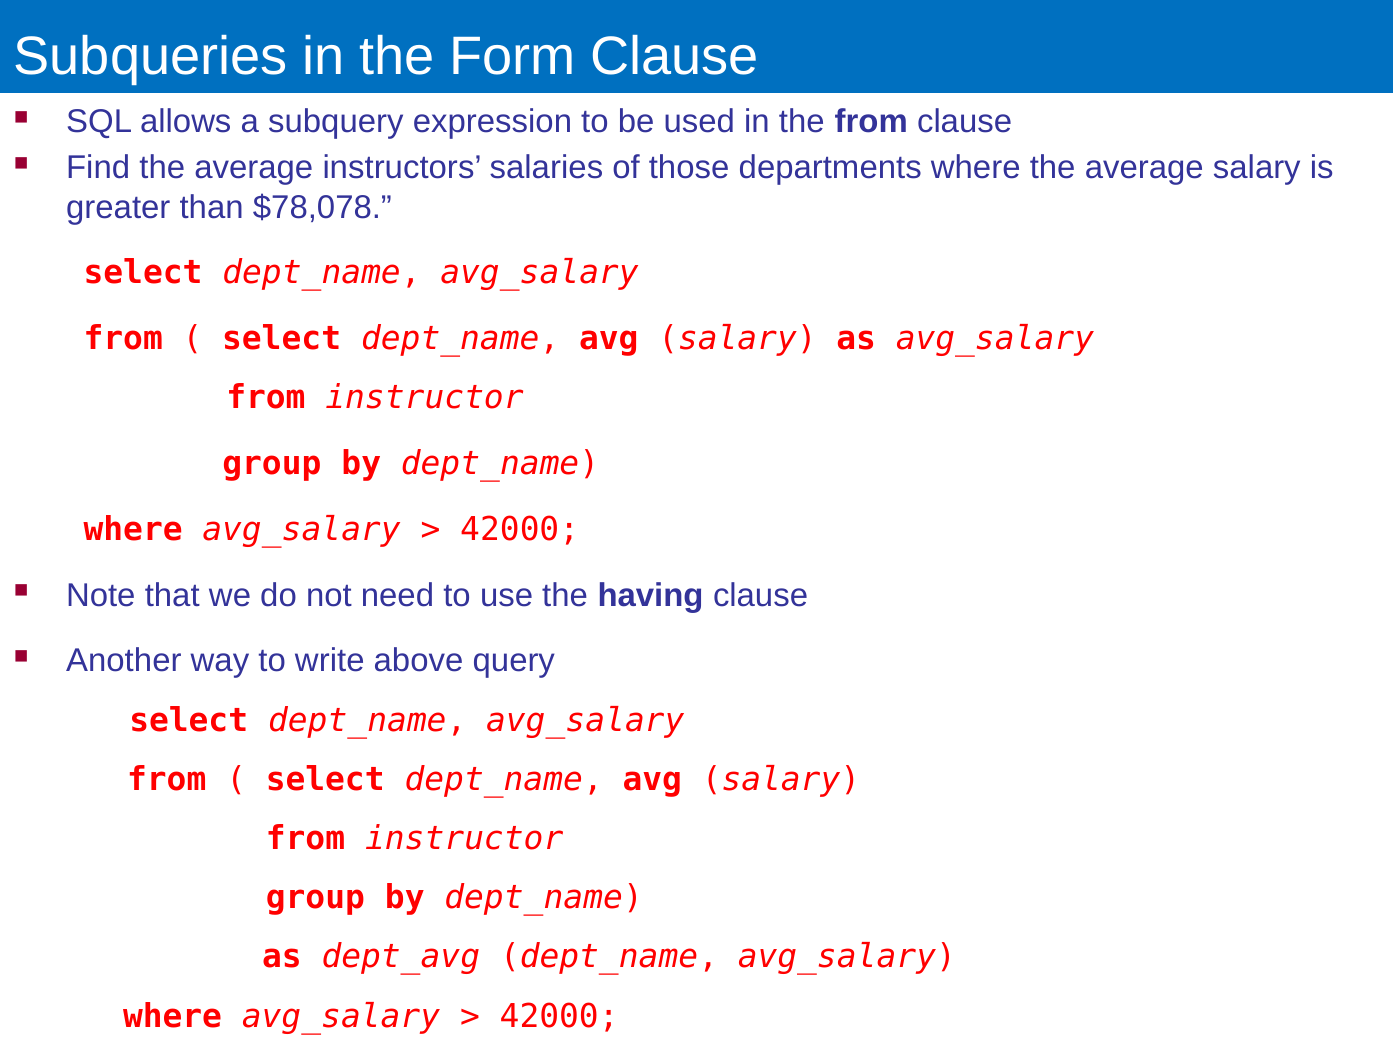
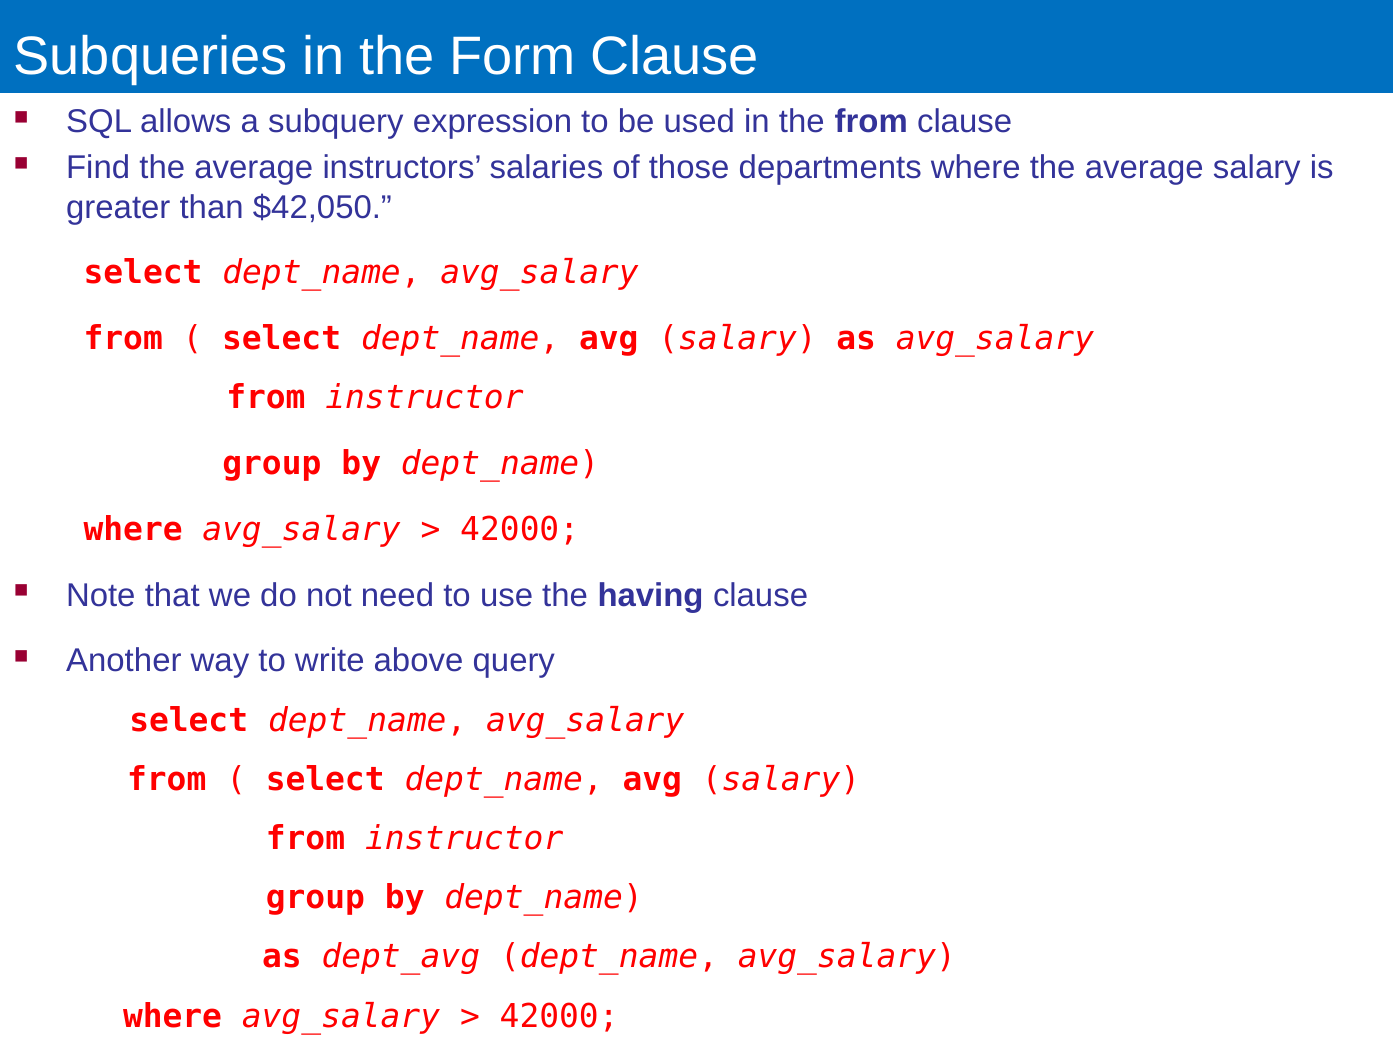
$78,078: $78,078 -> $42,050
